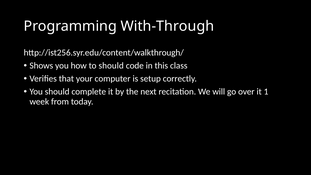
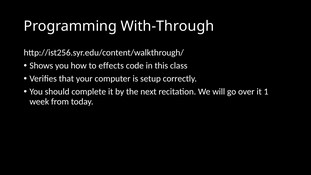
to should: should -> effects
